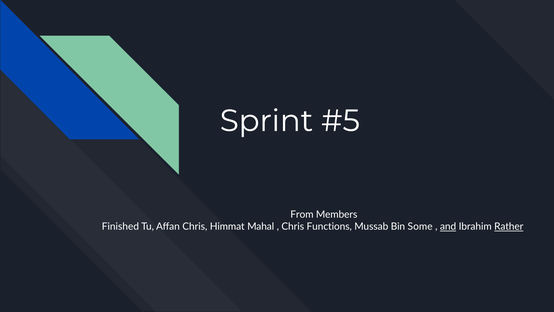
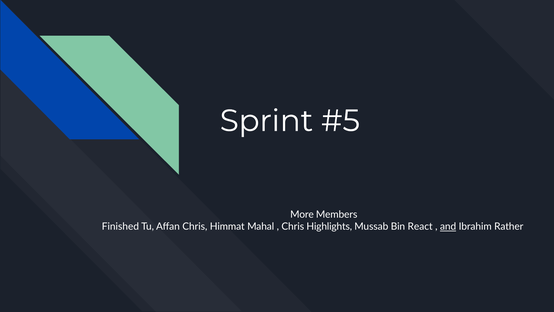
From: From -> More
Functions: Functions -> Highlights
Some: Some -> React
Rather underline: present -> none
